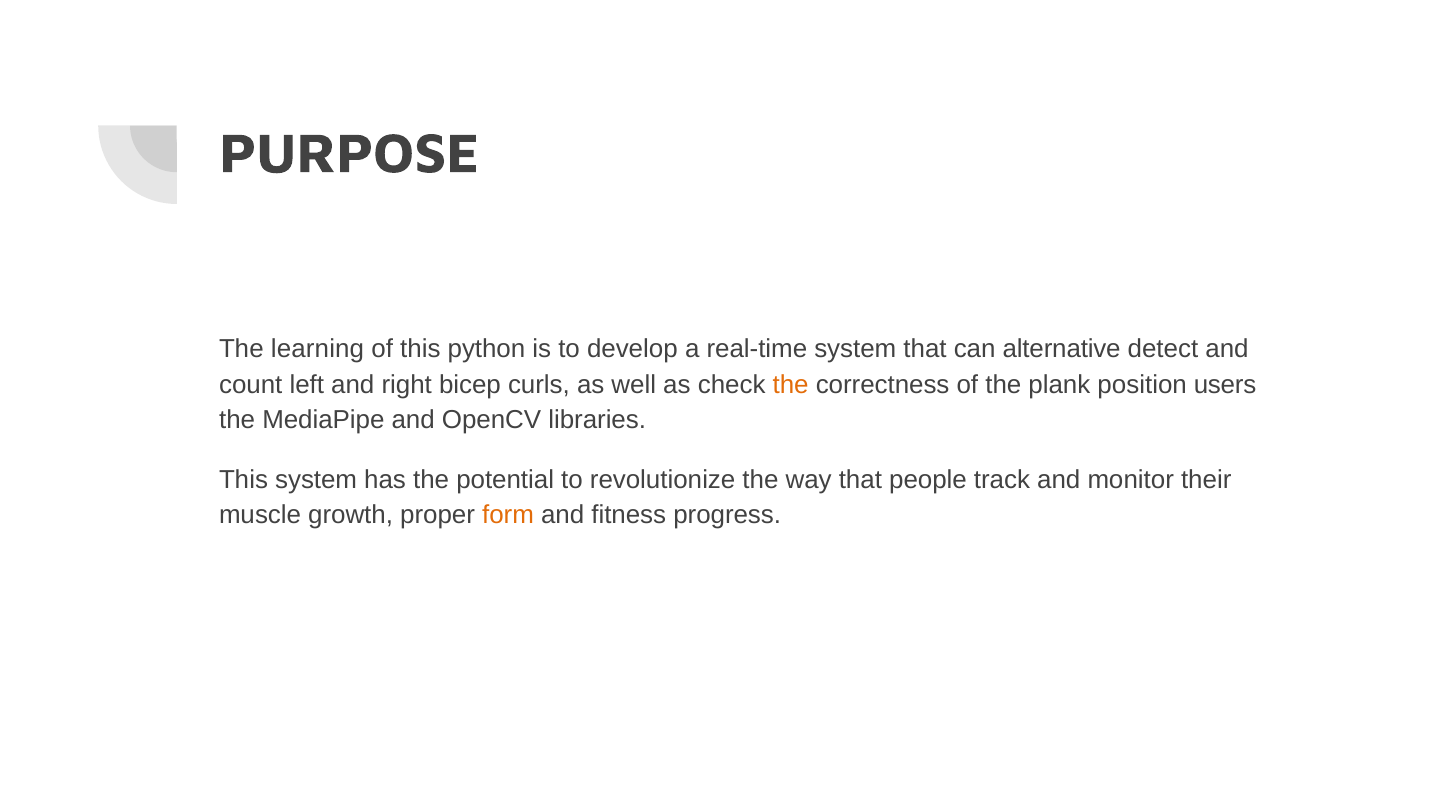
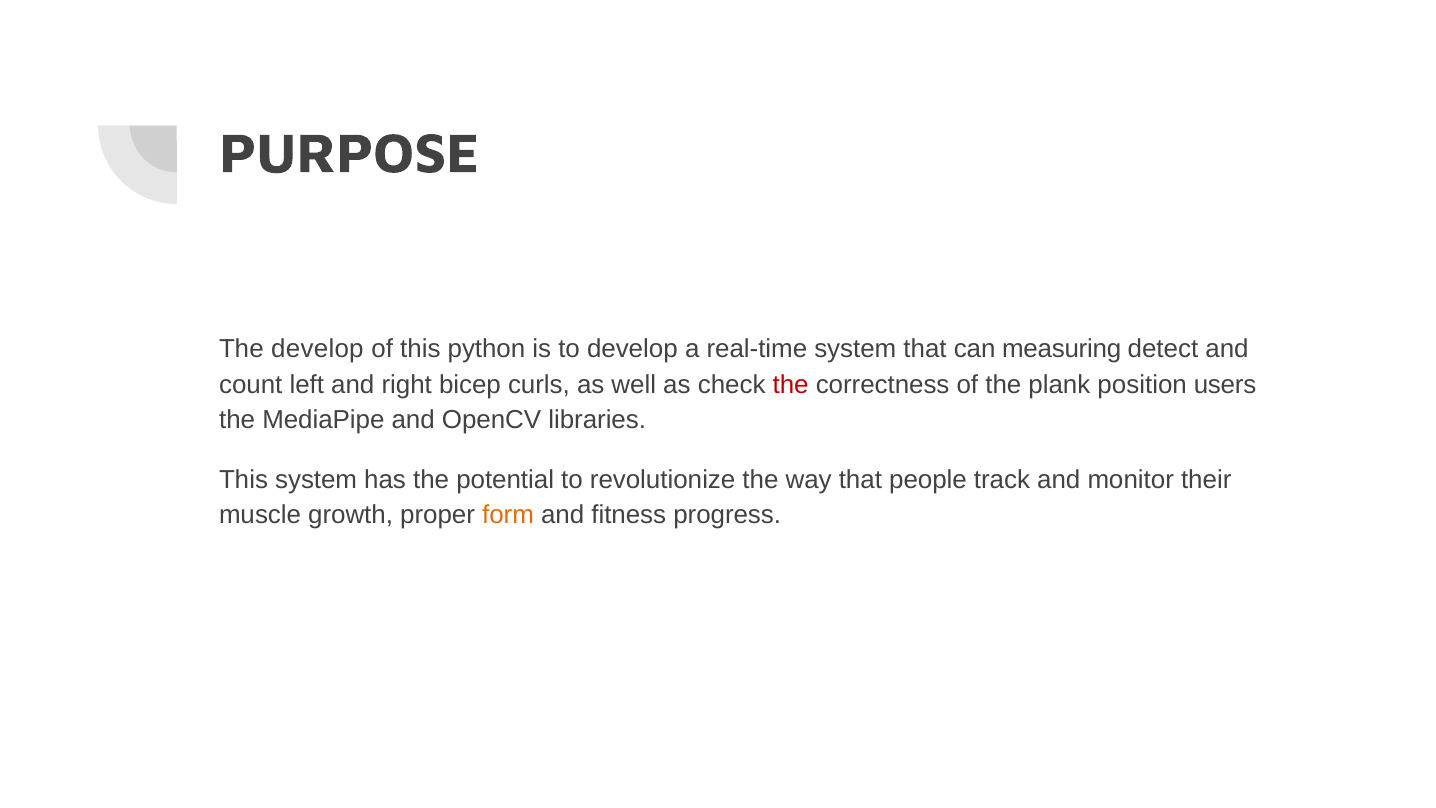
The learning: learning -> develop
alternative: alternative -> measuring
the at (791, 384) colour: orange -> red
